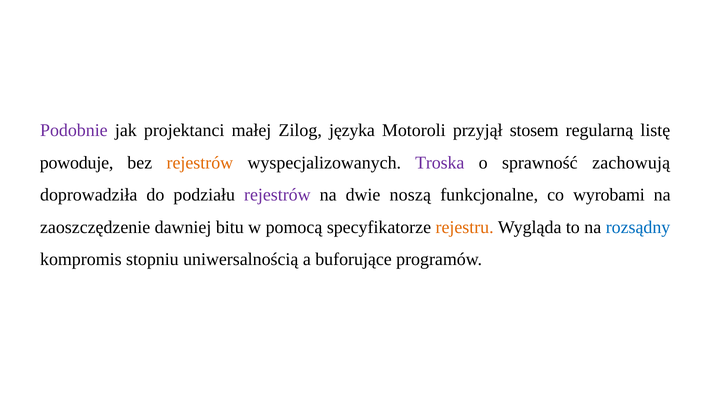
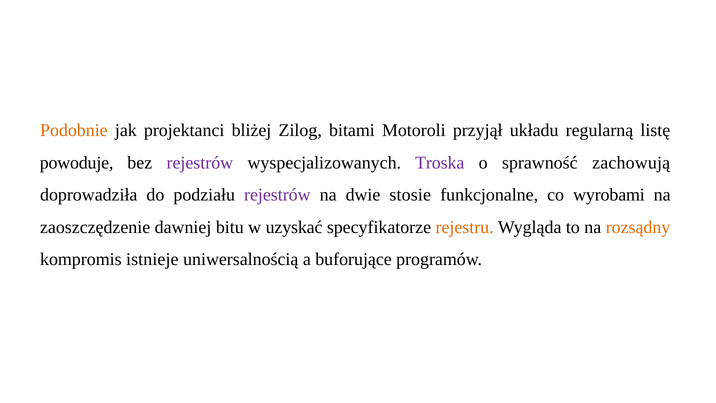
Podobnie colour: purple -> orange
małej: małej -> bliżej
języka: języka -> bitami
stosem: stosem -> układu
rejestrów at (200, 163) colour: orange -> purple
noszą: noszą -> stosie
pomocą: pomocą -> uzyskać
rozsądny colour: blue -> orange
stopniu: stopniu -> istnieje
